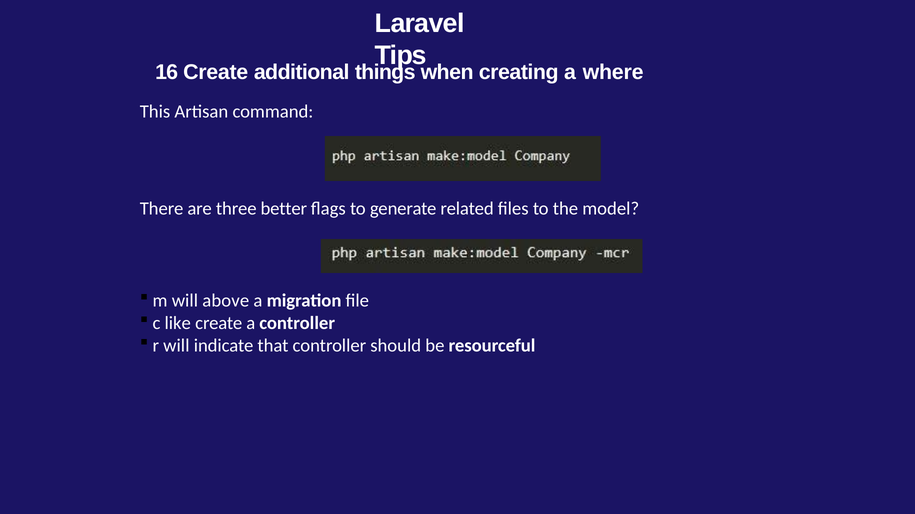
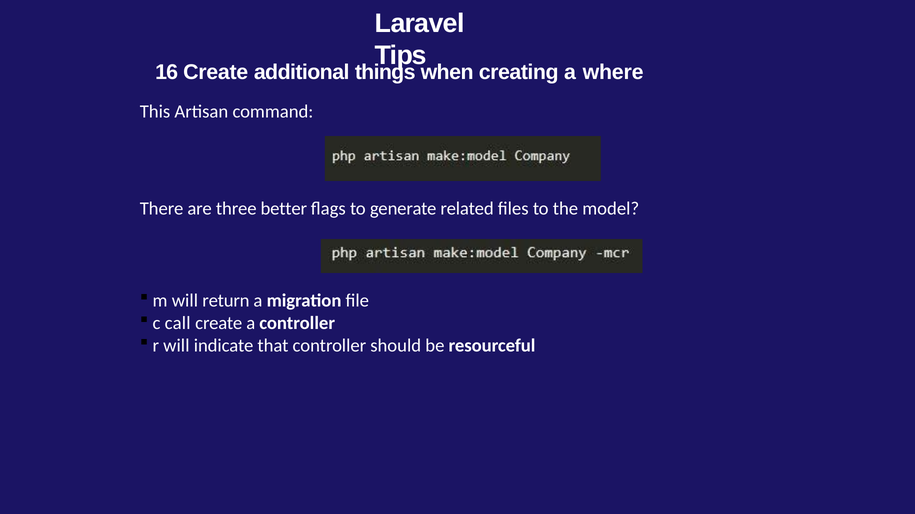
above: above -> return
like: like -> call
